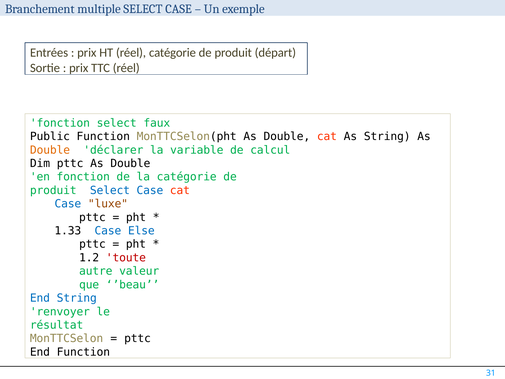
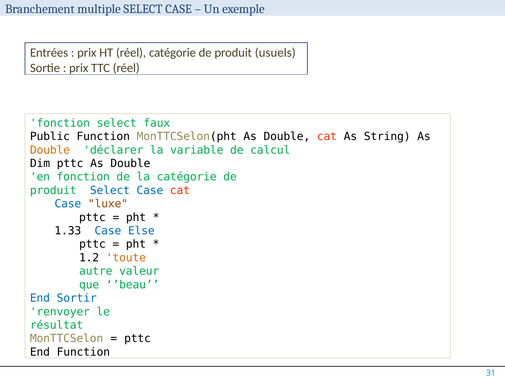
départ: départ -> usuels
toute colour: red -> orange
End String: String -> Sortir
